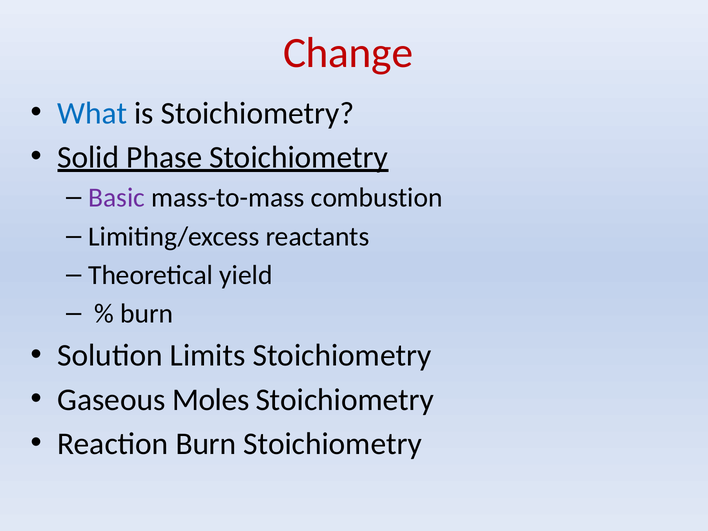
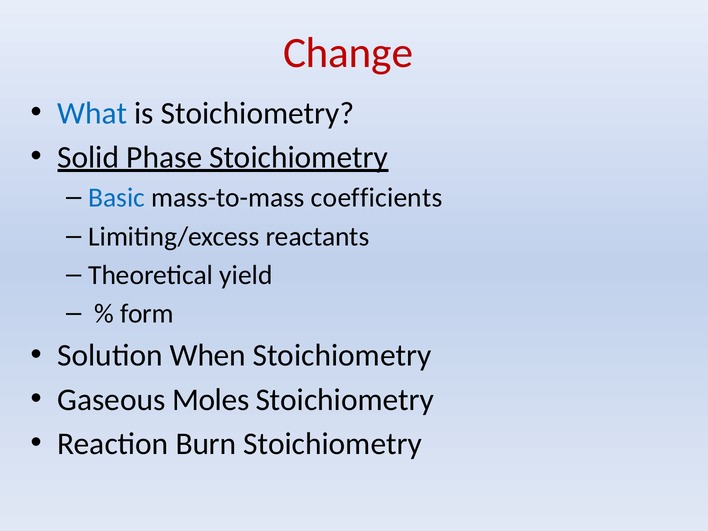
Basic colour: purple -> blue
combustion: combustion -> coefficients
burn at (147, 314): burn -> form
Limits: Limits -> When
